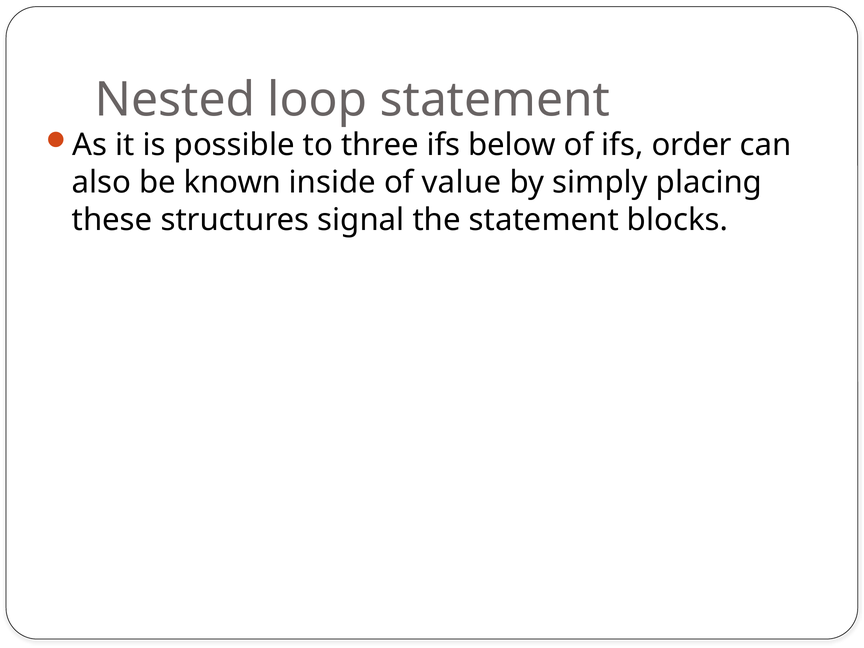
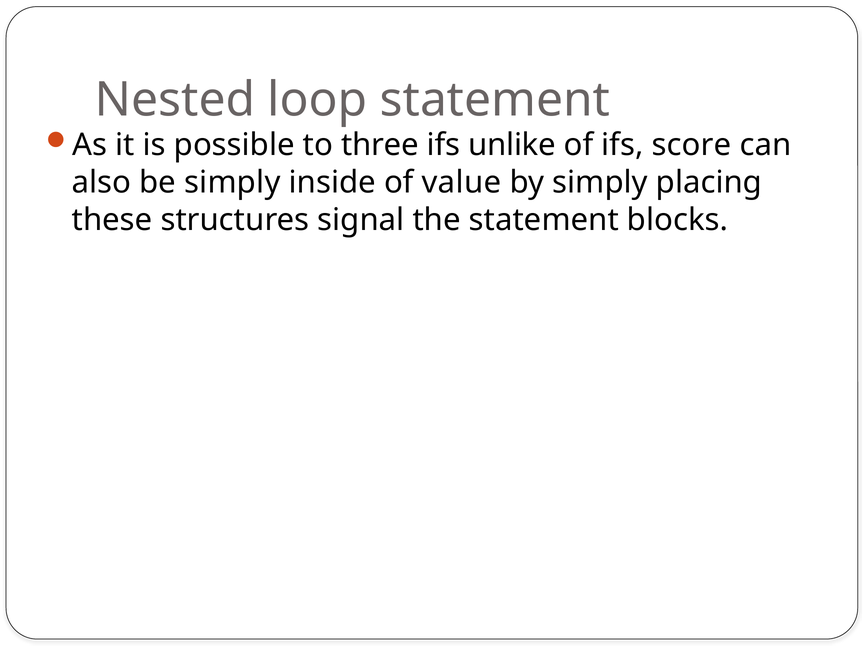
below: below -> unlike
order: order -> score
be known: known -> simply
